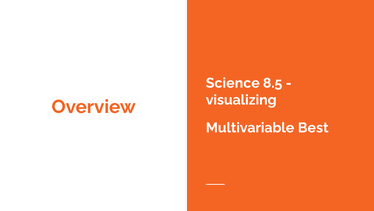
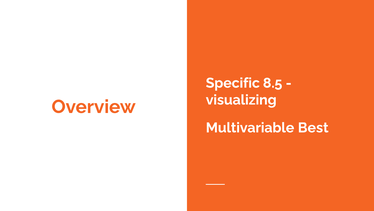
Science: Science -> Specific
